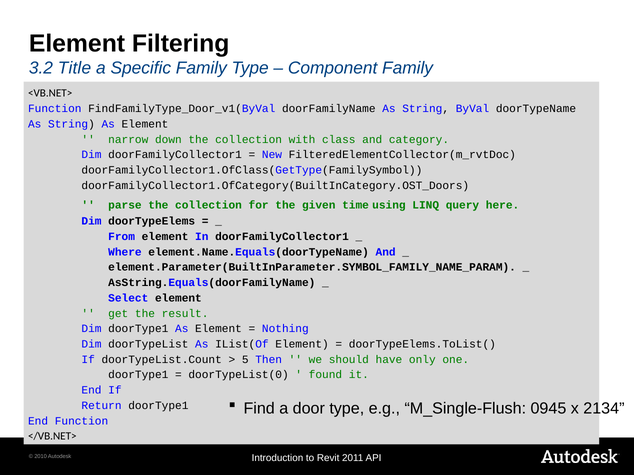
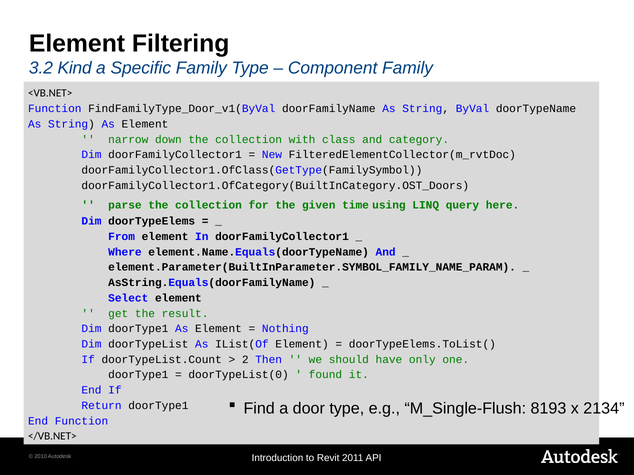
Title: Title -> Kind
5: 5 -> 2
0945: 0945 -> 8193
